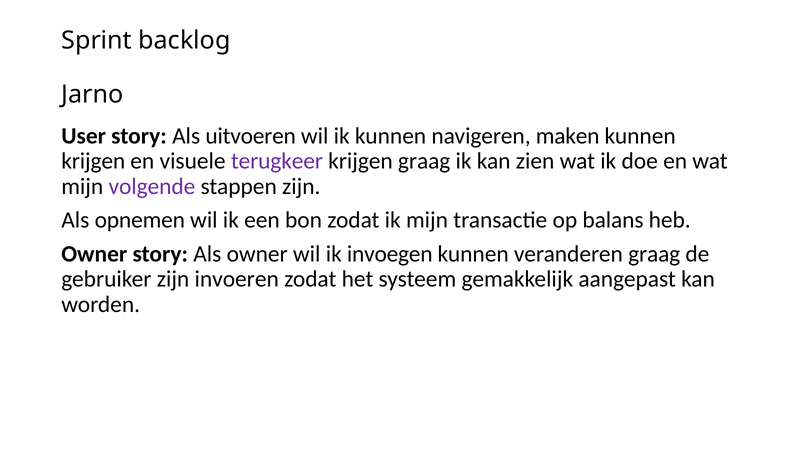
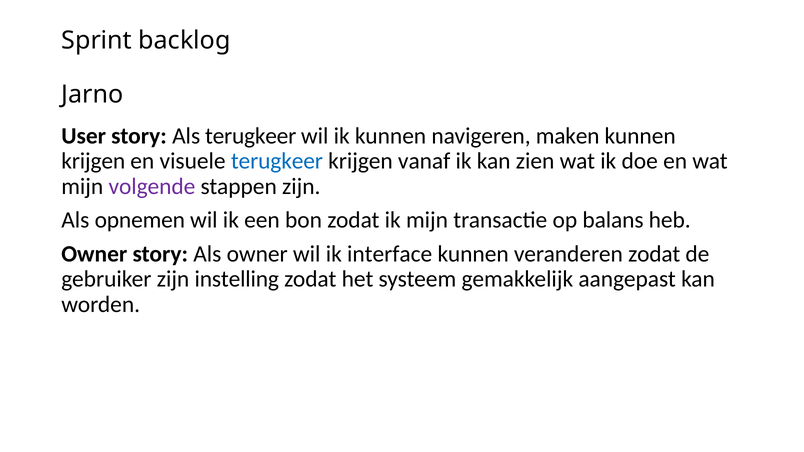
Als uitvoeren: uitvoeren -> terugkeer
terugkeer at (277, 161) colour: purple -> blue
krijgen graag: graag -> vanaf
invoegen: invoegen -> interface
veranderen graag: graag -> zodat
invoeren: invoeren -> instelling
